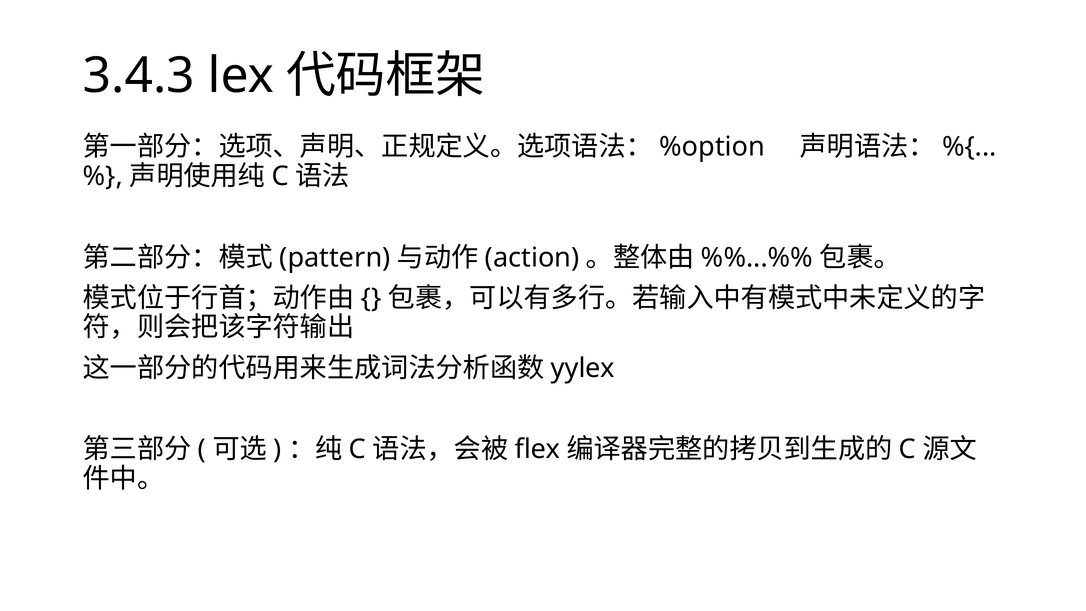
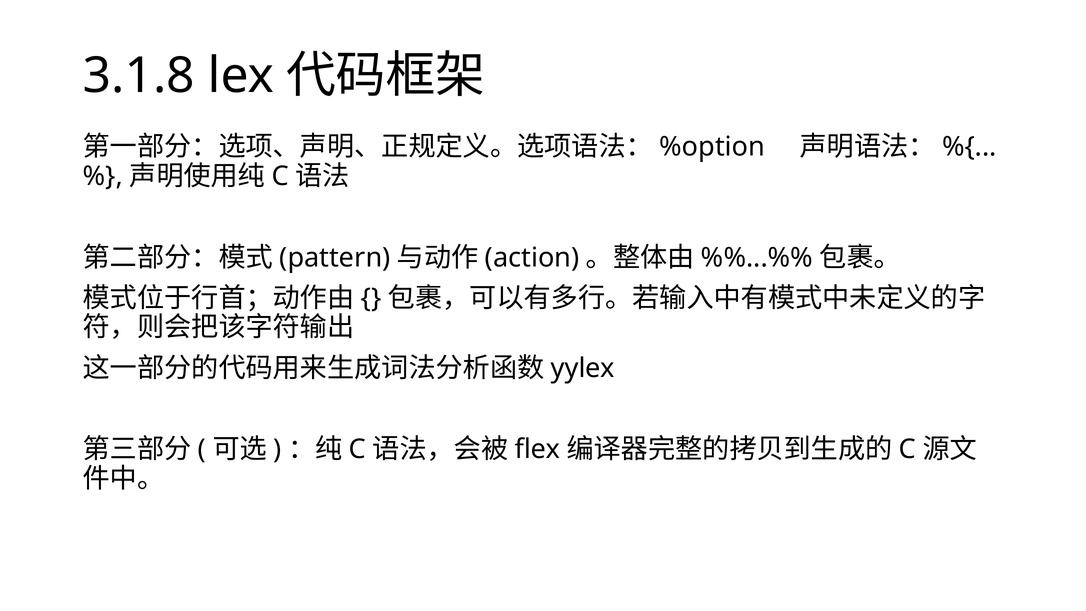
3.4.3: 3.4.3 -> 3.1.8
